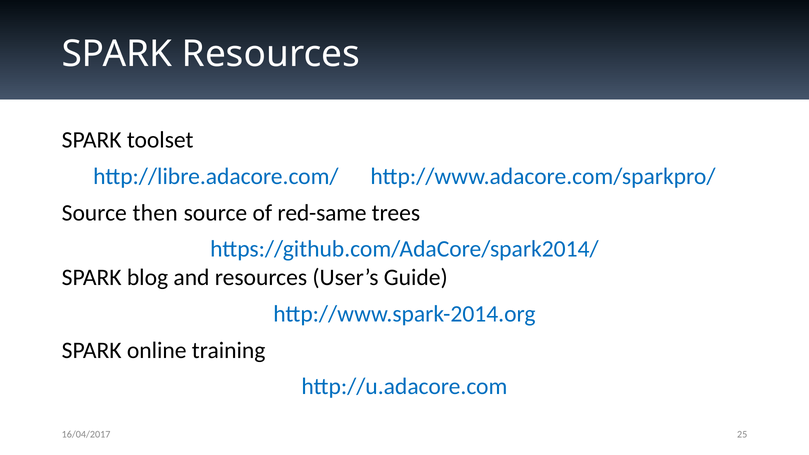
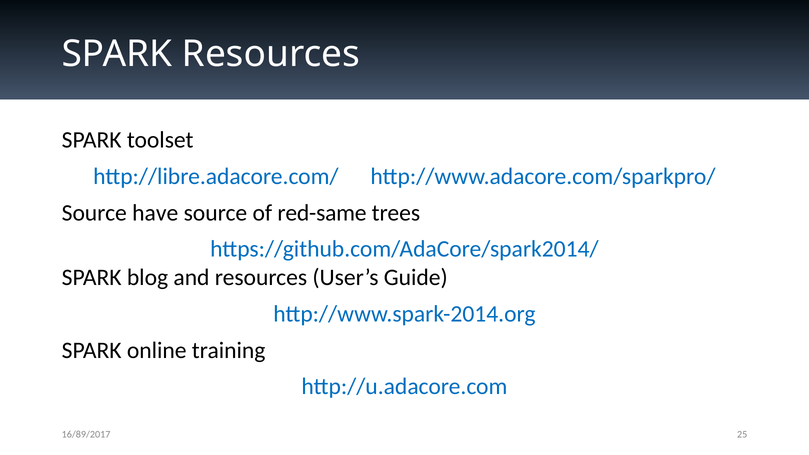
then: then -> have
16/04/2017: 16/04/2017 -> 16/89/2017
